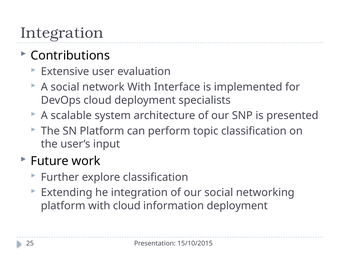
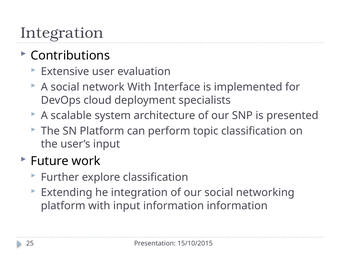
with cloud: cloud -> input
information deployment: deployment -> information
